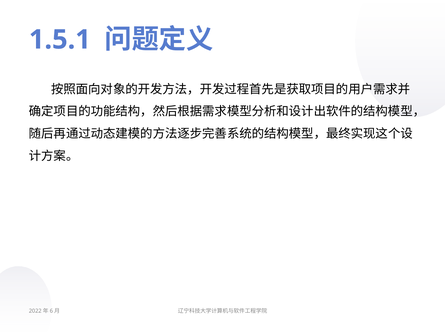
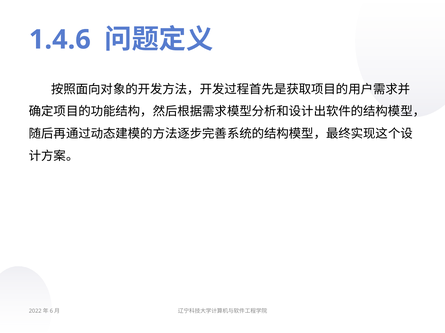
1.5.1: 1.5.1 -> 1.4.6
